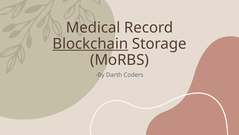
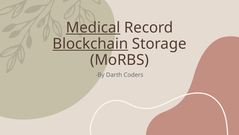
Medical underline: none -> present
